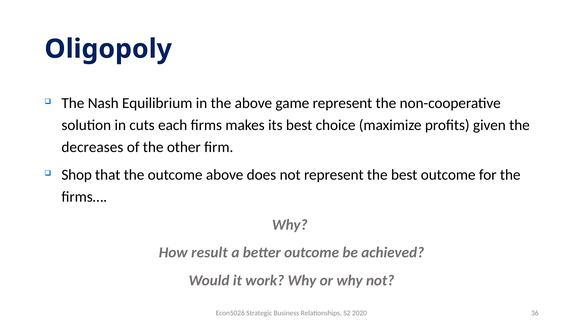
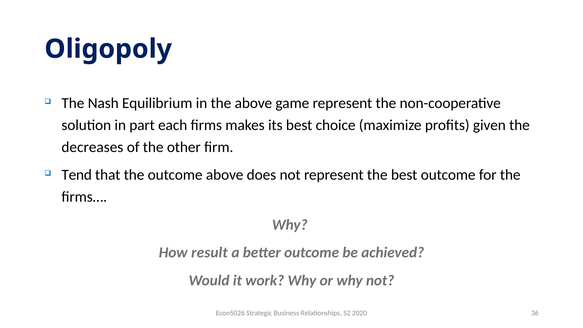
cuts: cuts -> part
Shop: Shop -> Tend
